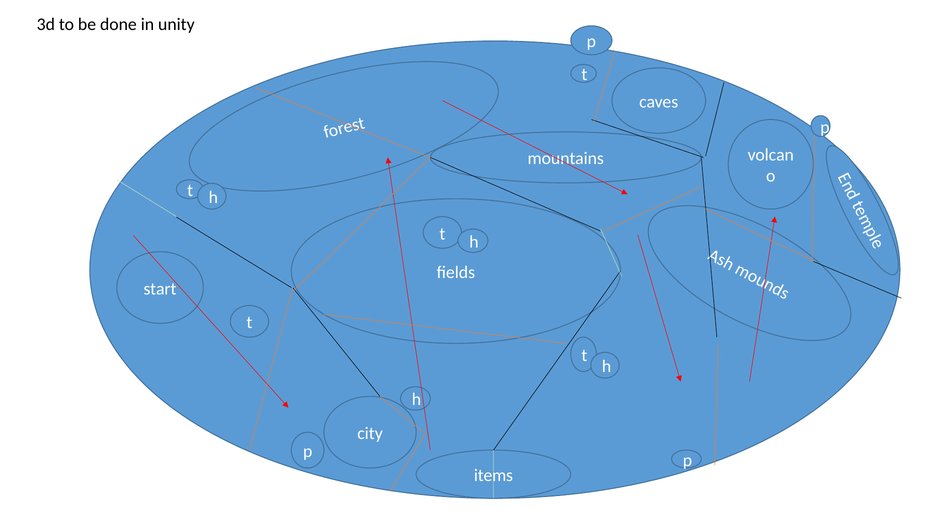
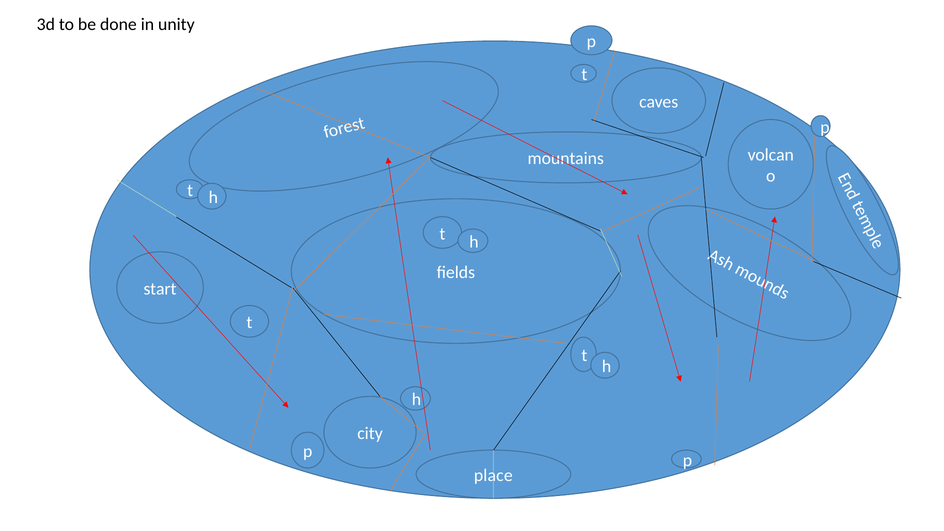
items: items -> place
